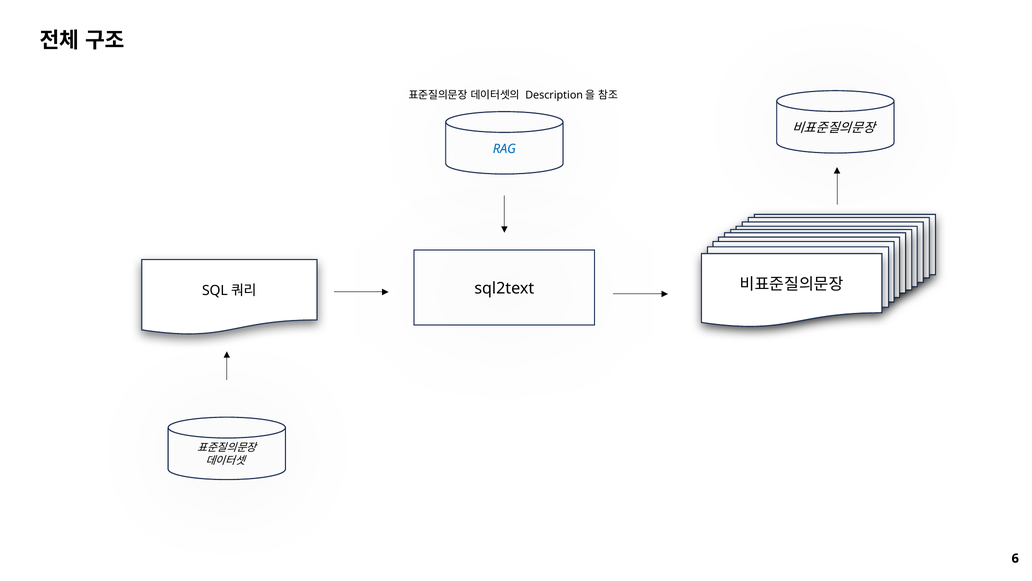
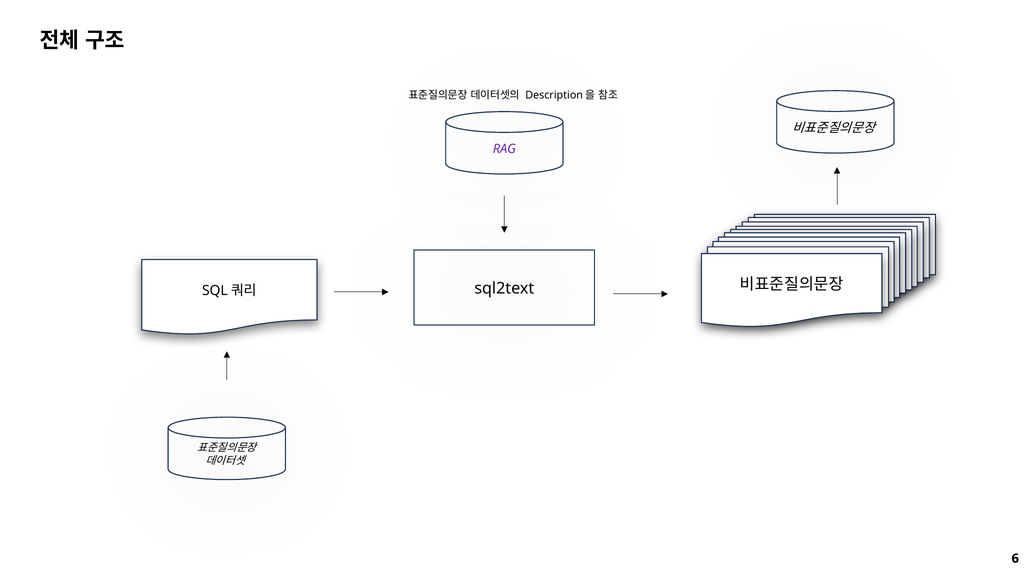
RAG colour: blue -> purple
